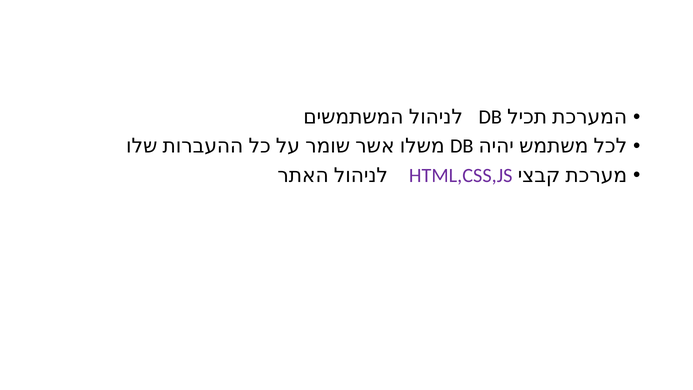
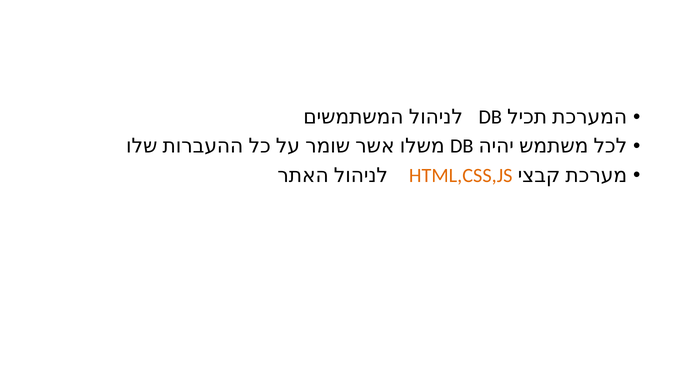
HTML,CSS,JS colour: purple -> orange
